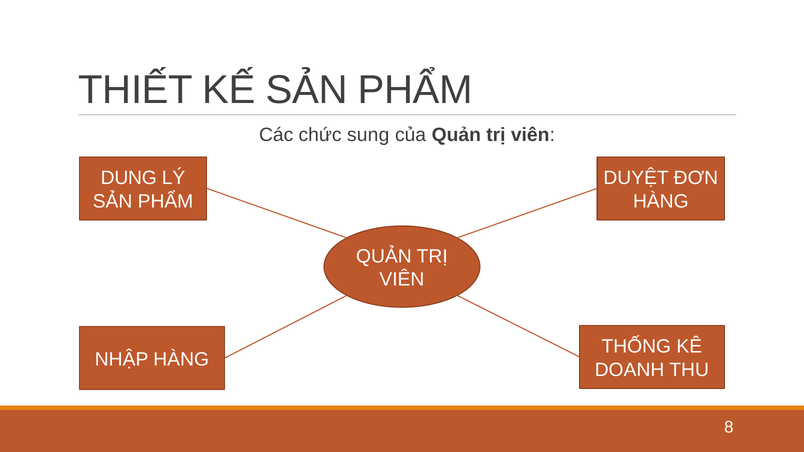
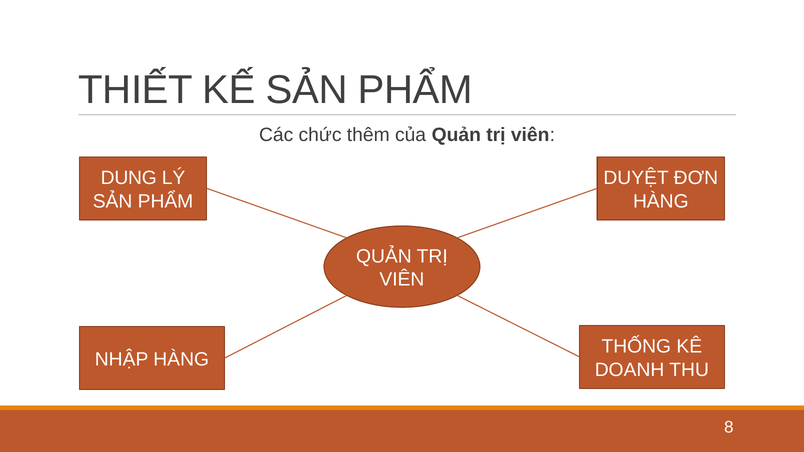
sung: sung -> thêm
